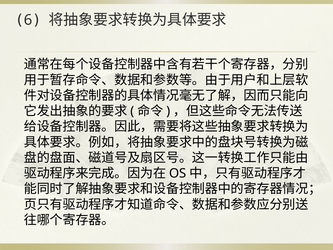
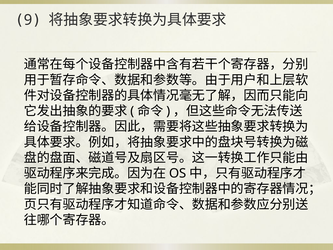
6: 6 -> 9
